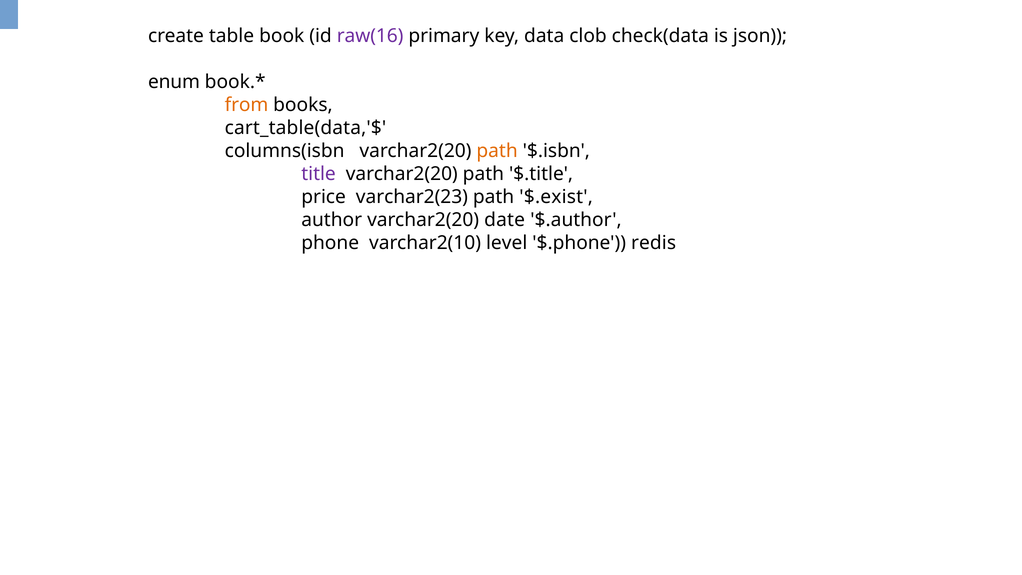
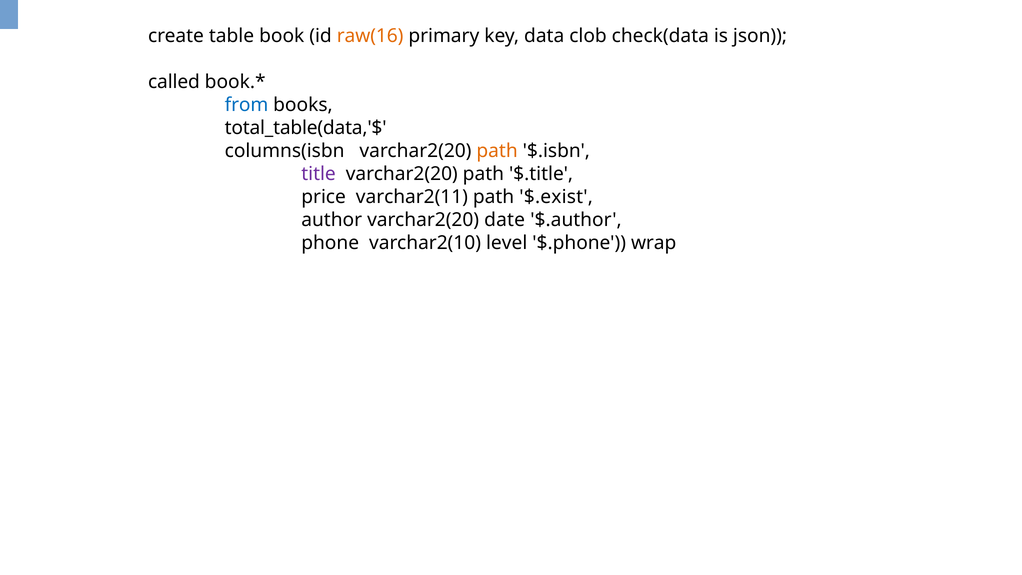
raw(16 colour: purple -> orange
enum: enum -> called
from colour: orange -> blue
cart_table(data,'$: cart_table(data,'$ -> total_table(data,'$
varchar2(23: varchar2(23 -> varchar2(11
redis: redis -> wrap
